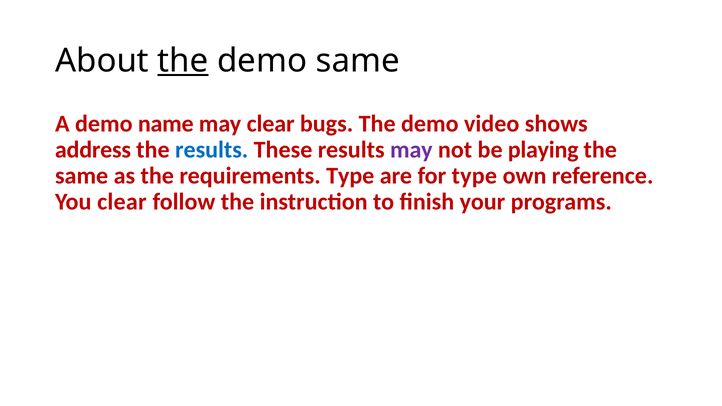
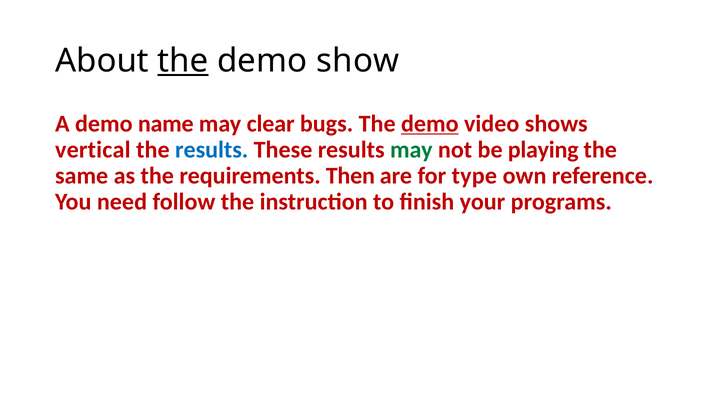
demo same: same -> show
demo at (430, 124) underline: none -> present
address: address -> vertical
may at (411, 150) colour: purple -> green
requirements Type: Type -> Then
You clear: clear -> need
